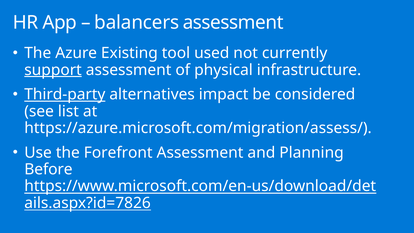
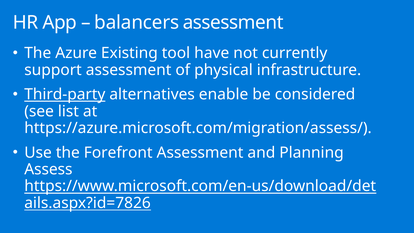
used: used -> have
support underline: present -> none
impact: impact -> enable
Before: Before -> Assess
